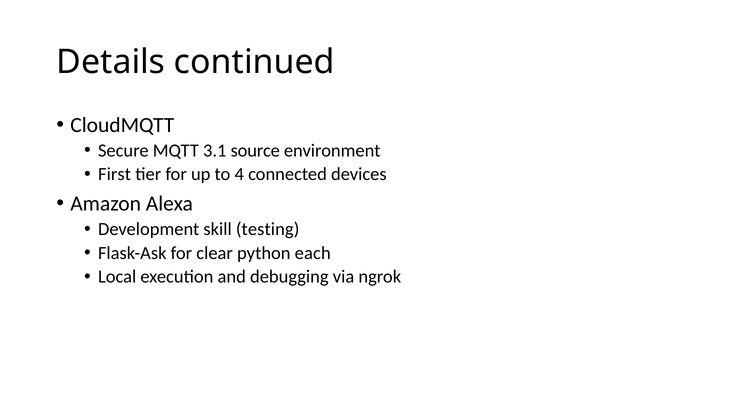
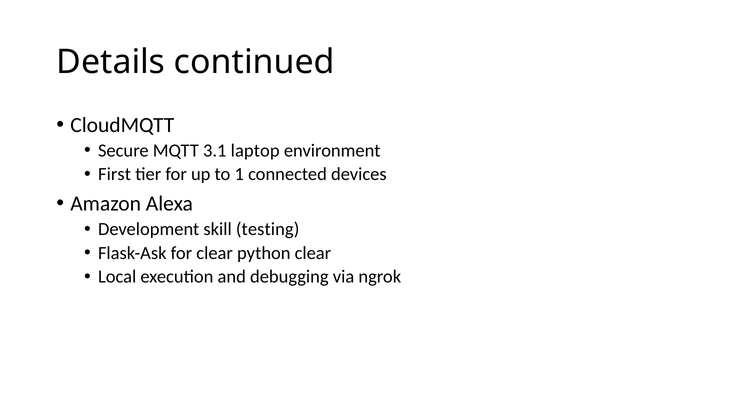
source: source -> laptop
4: 4 -> 1
python each: each -> clear
